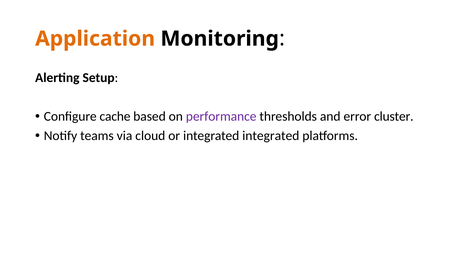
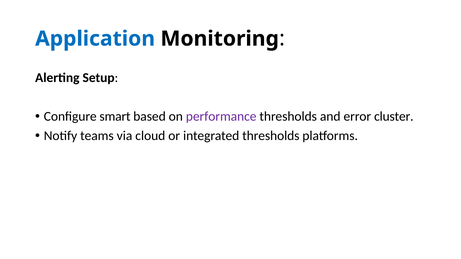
Application colour: orange -> blue
cache: cache -> smart
integrated integrated: integrated -> thresholds
